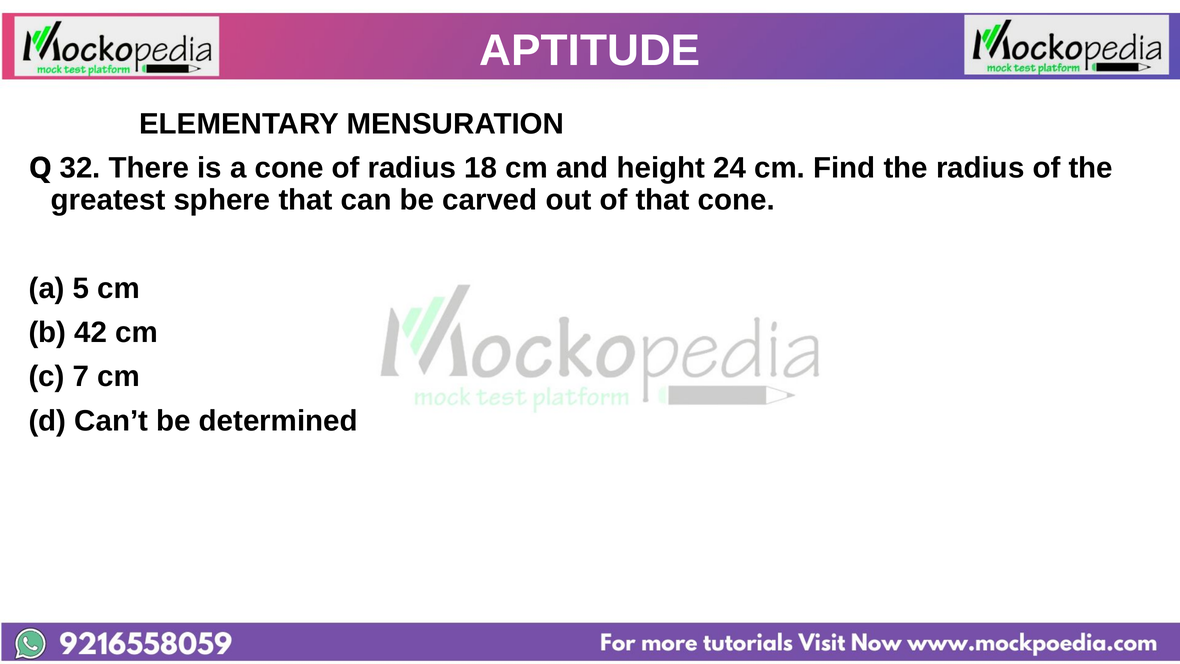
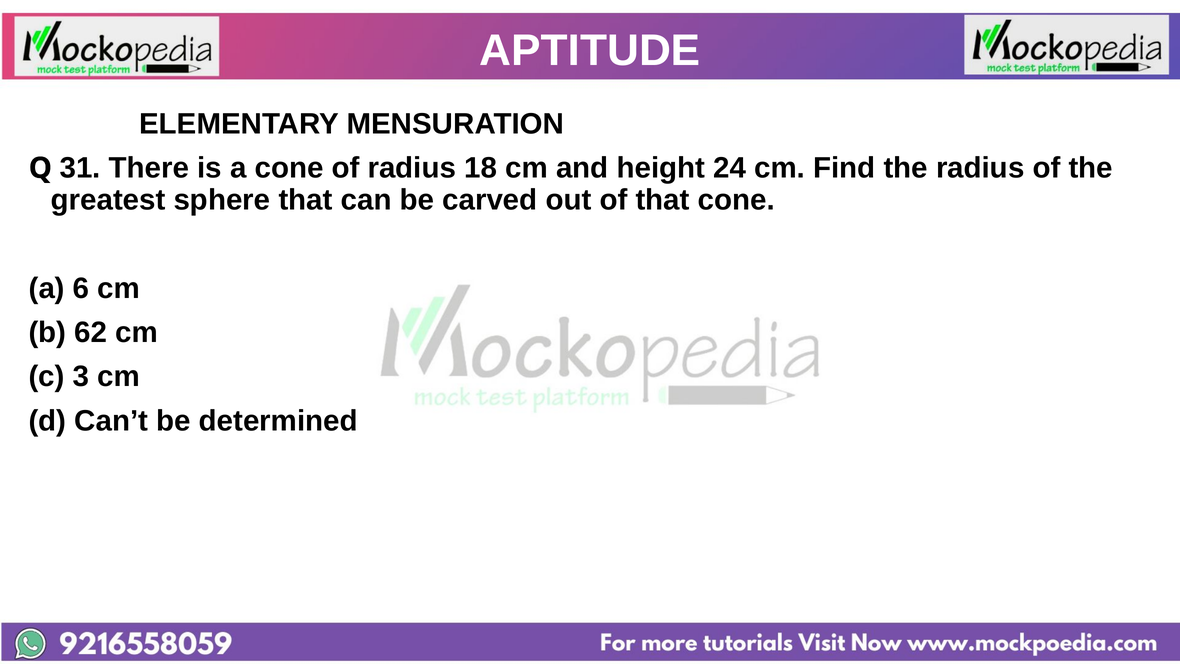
32: 32 -> 31
5: 5 -> 6
42: 42 -> 62
7: 7 -> 3
